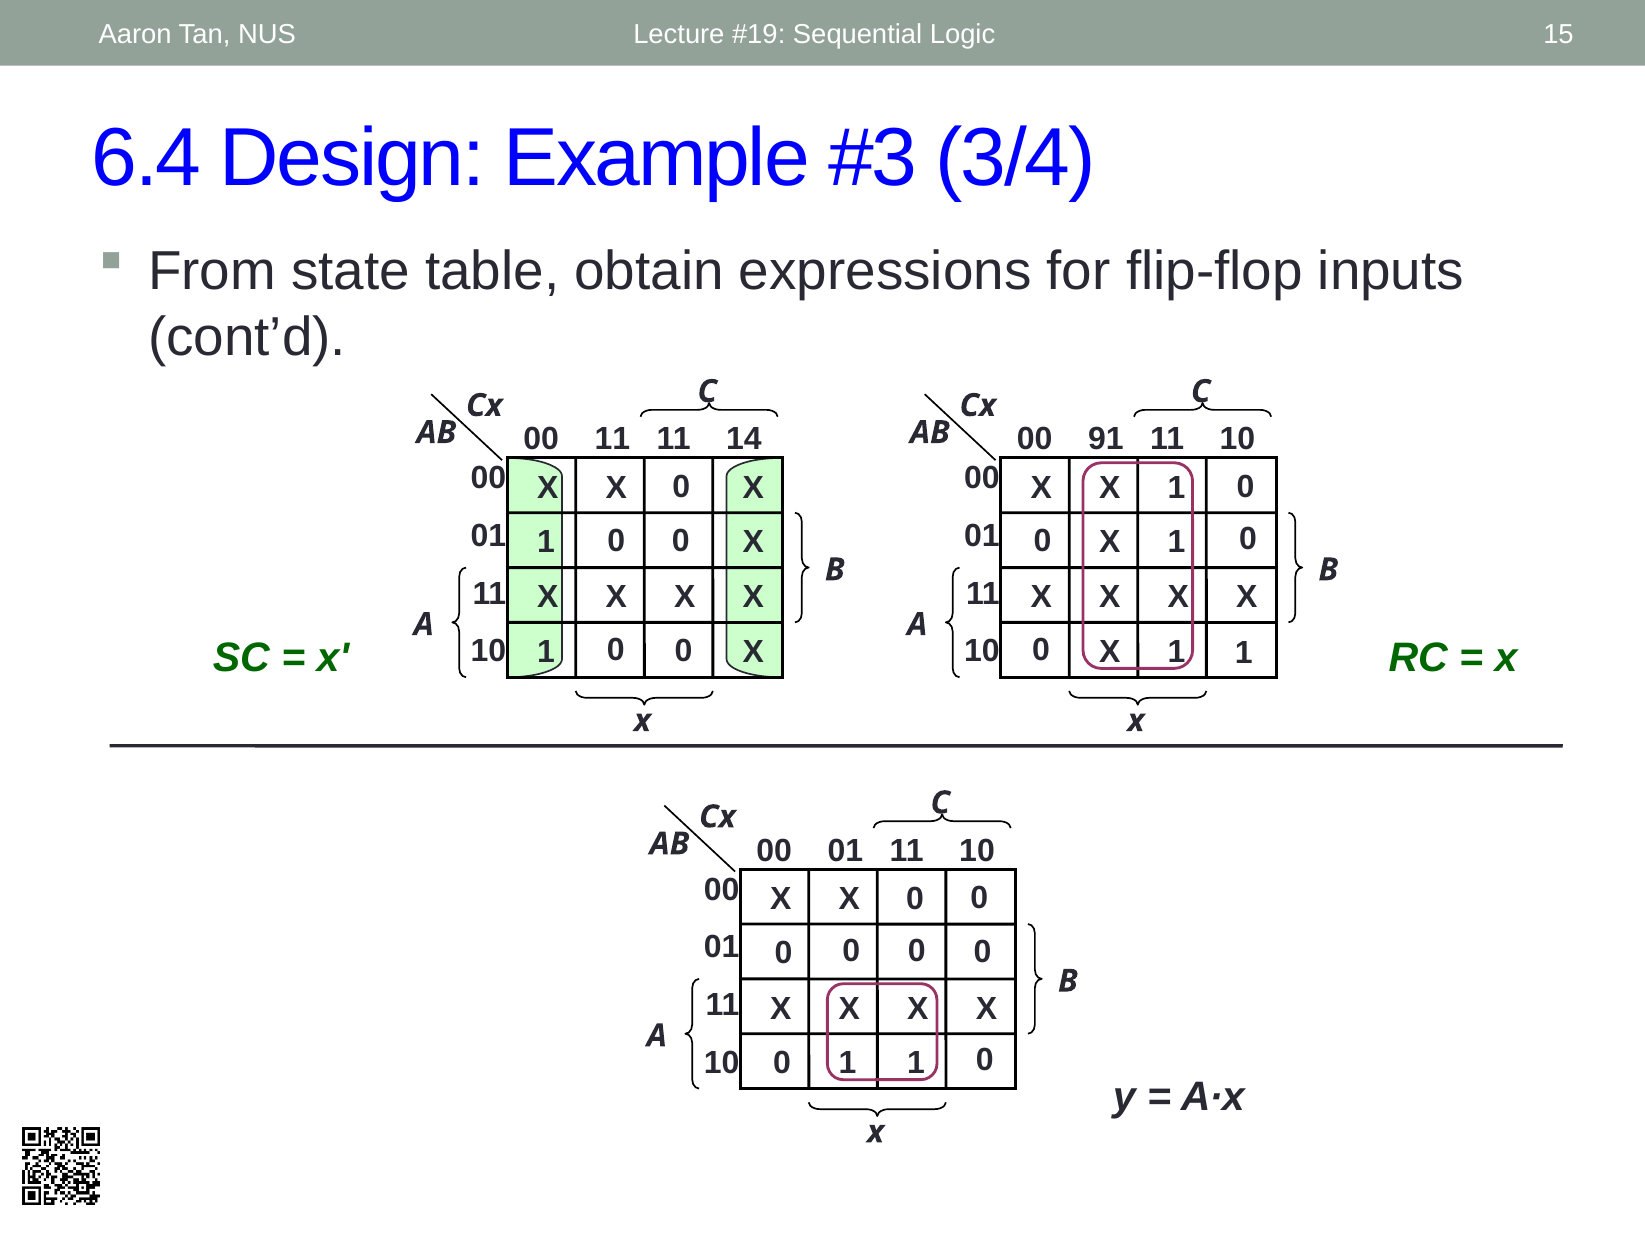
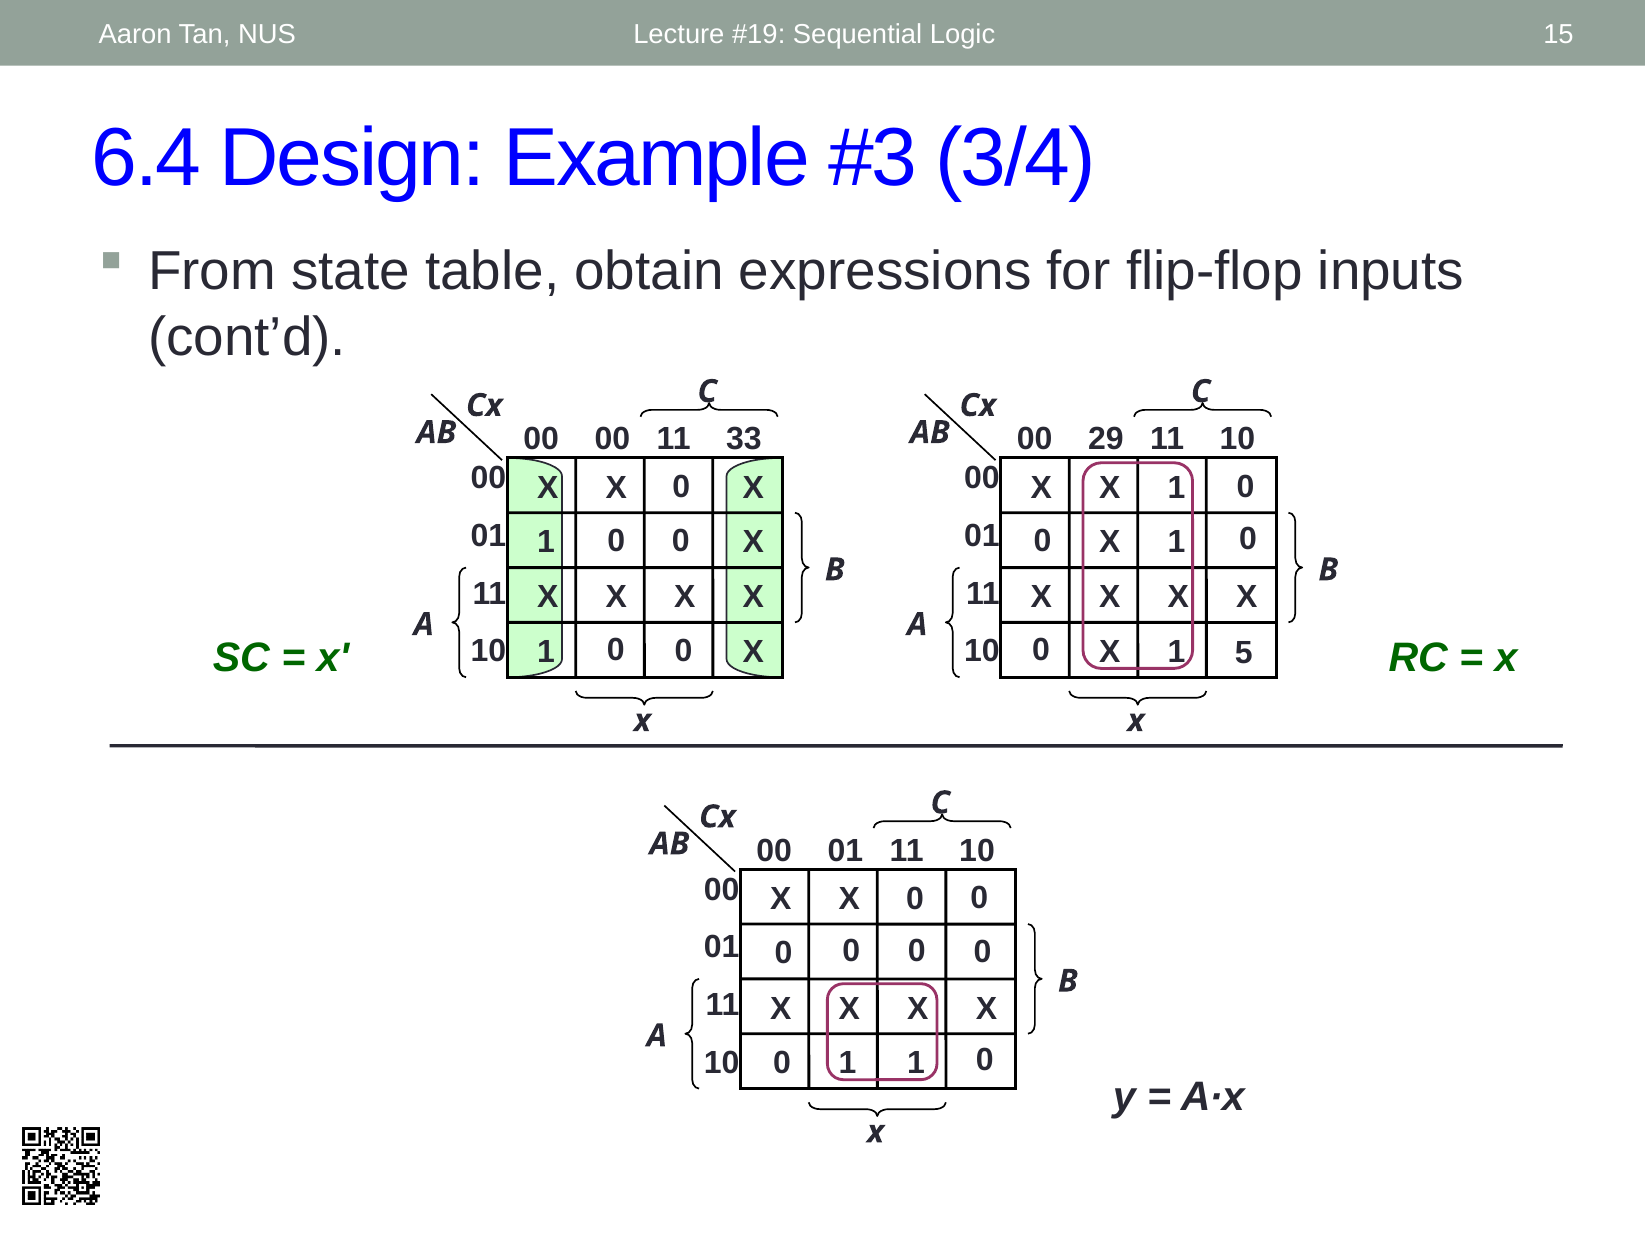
00 11: 11 -> 00
14: 14 -> 33
91: 91 -> 29
0 1: 1 -> 5
